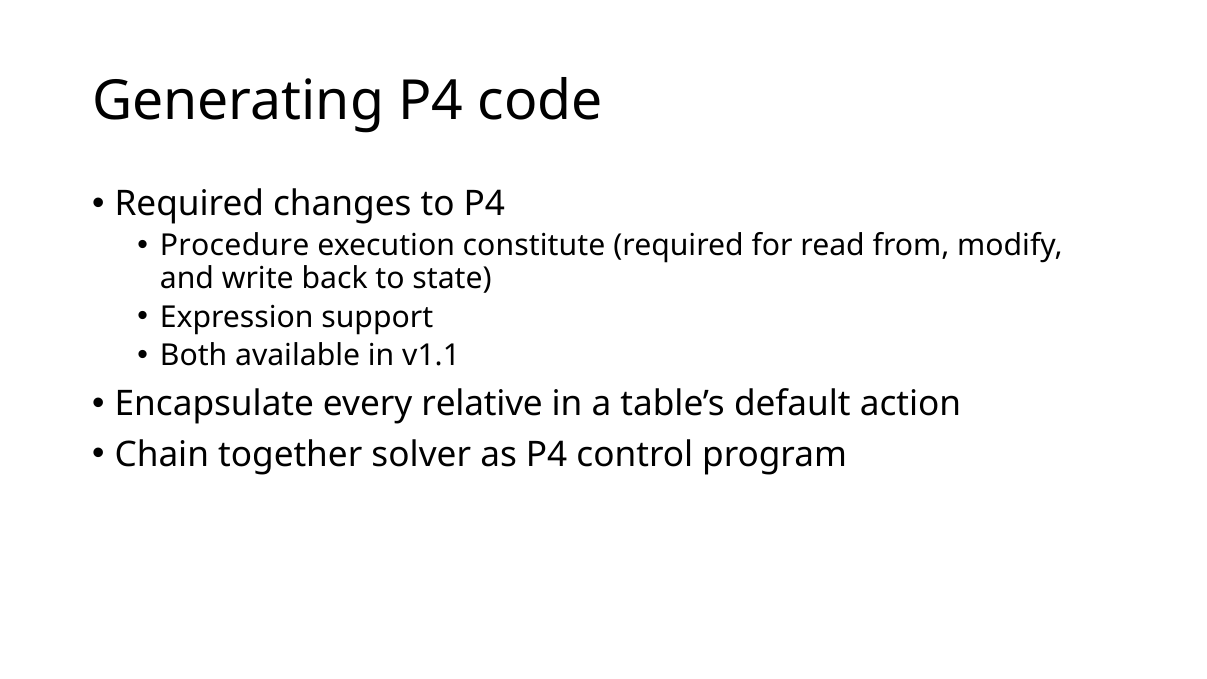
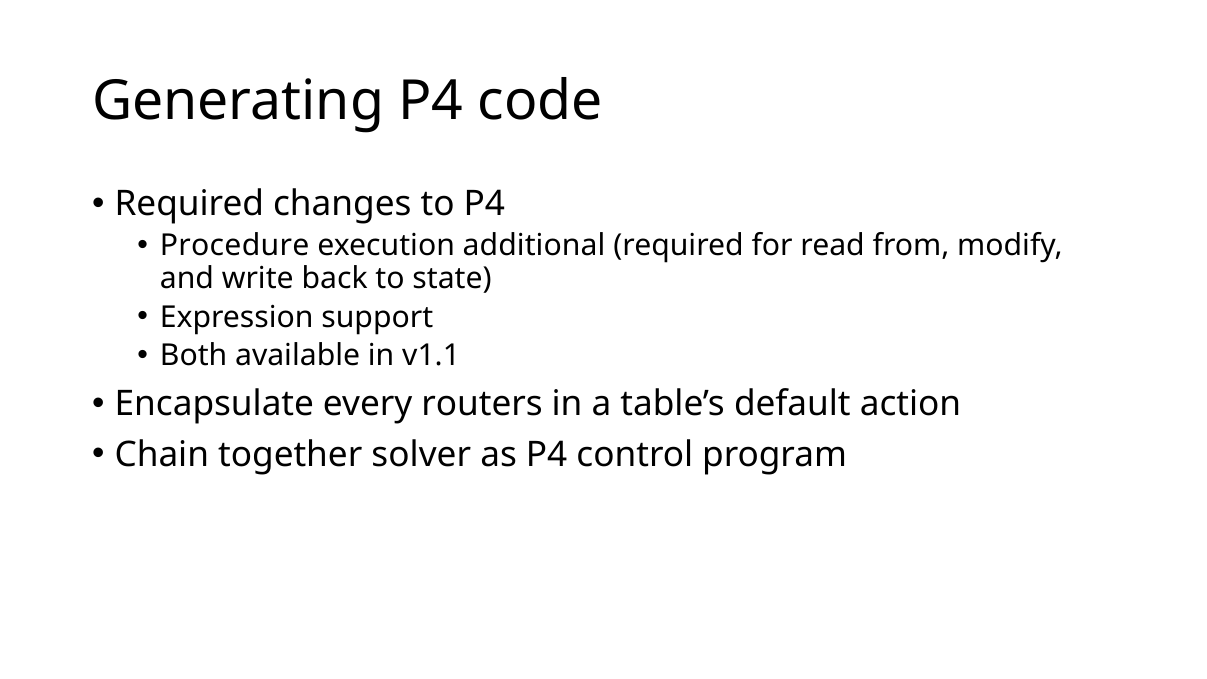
constitute: constitute -> additional
relative: relative -> routers
